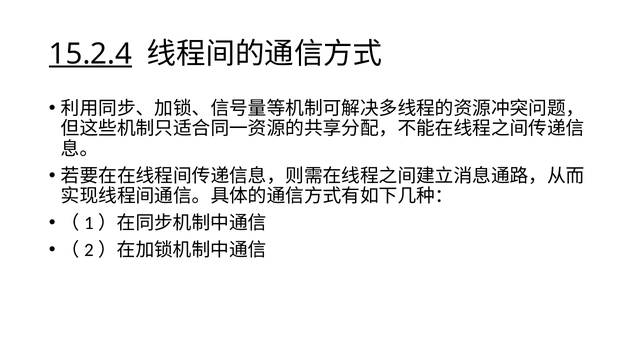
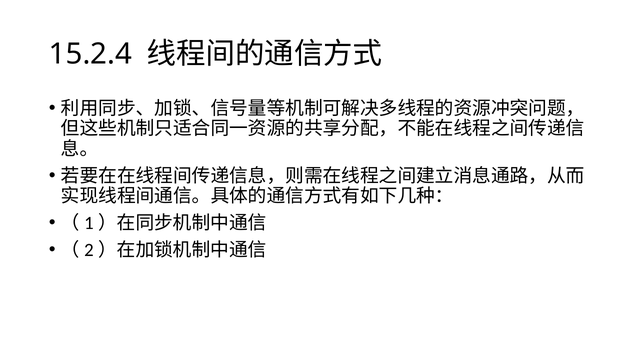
15.2.4 underline: present -> none
